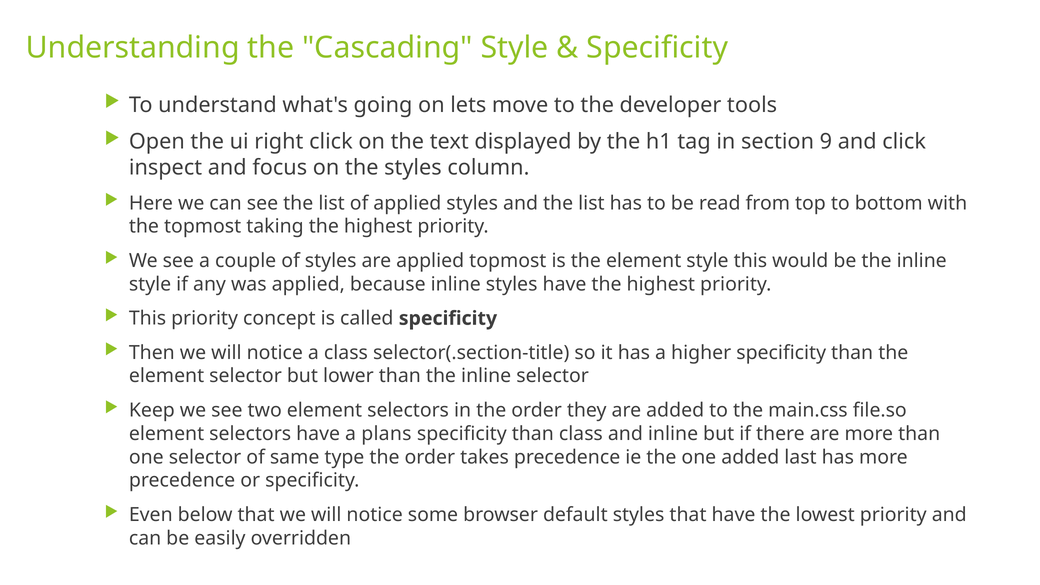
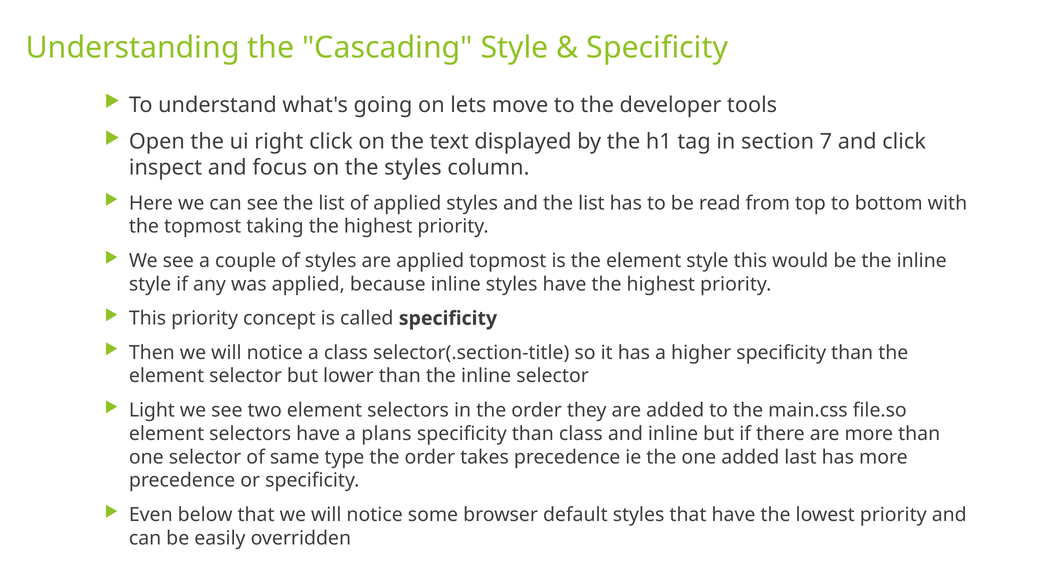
9: 9 -> 7
Keep: Keep -> Light
